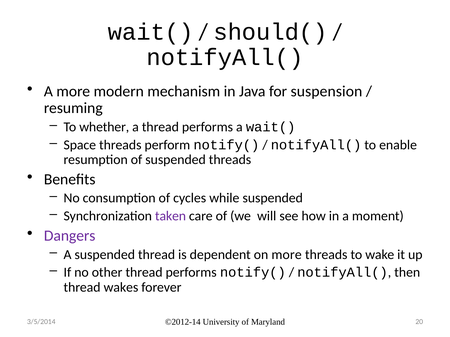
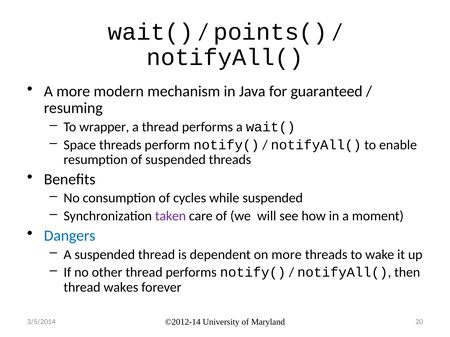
should(: should( -> points(
suspension: suspension -> guaranteed
whether: whether -> wrapper
Dangers colour: purple -> blue
